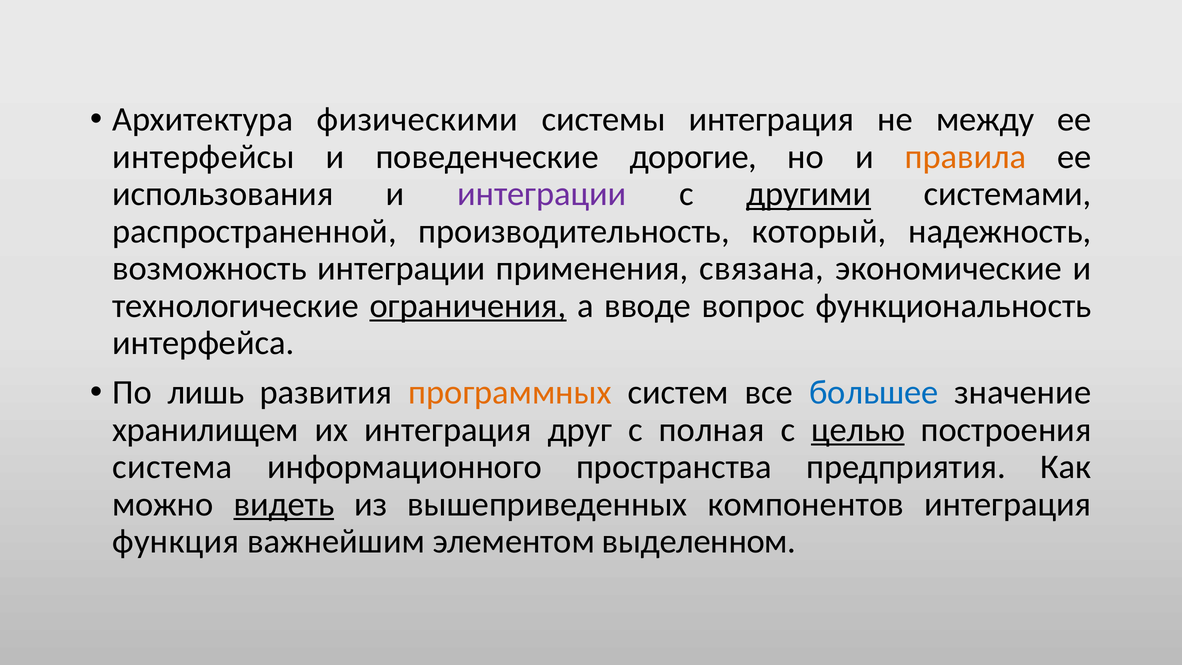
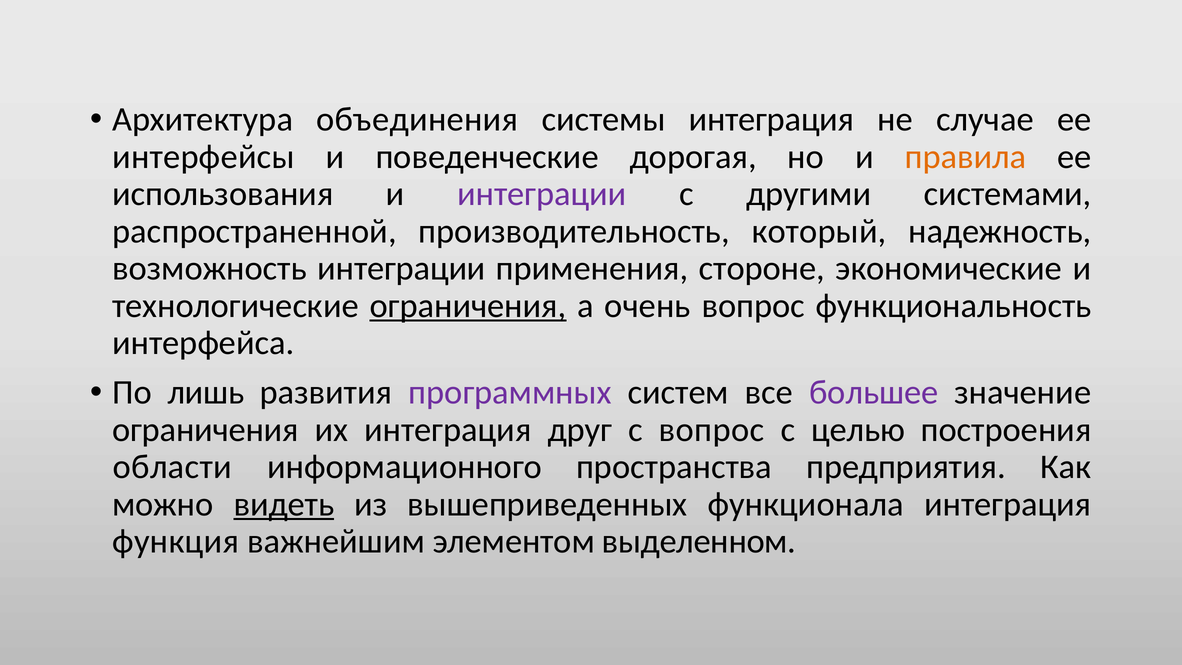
физическими: физическими -> объединения
между: между -> случае
дорогие: дорогие -> дорогая
другими underline: present -> none
связана: связана -> стороне
вводе: вводе -> очень
программных colour: orange -> purple
большее colour: blue -> purple
хранилищем at (206, 430): хранилищем -> ограничения
с полная: полная -> вопрос
целью underline: present -> none
система: система -> области
компонентов: компонентов -> функционала
